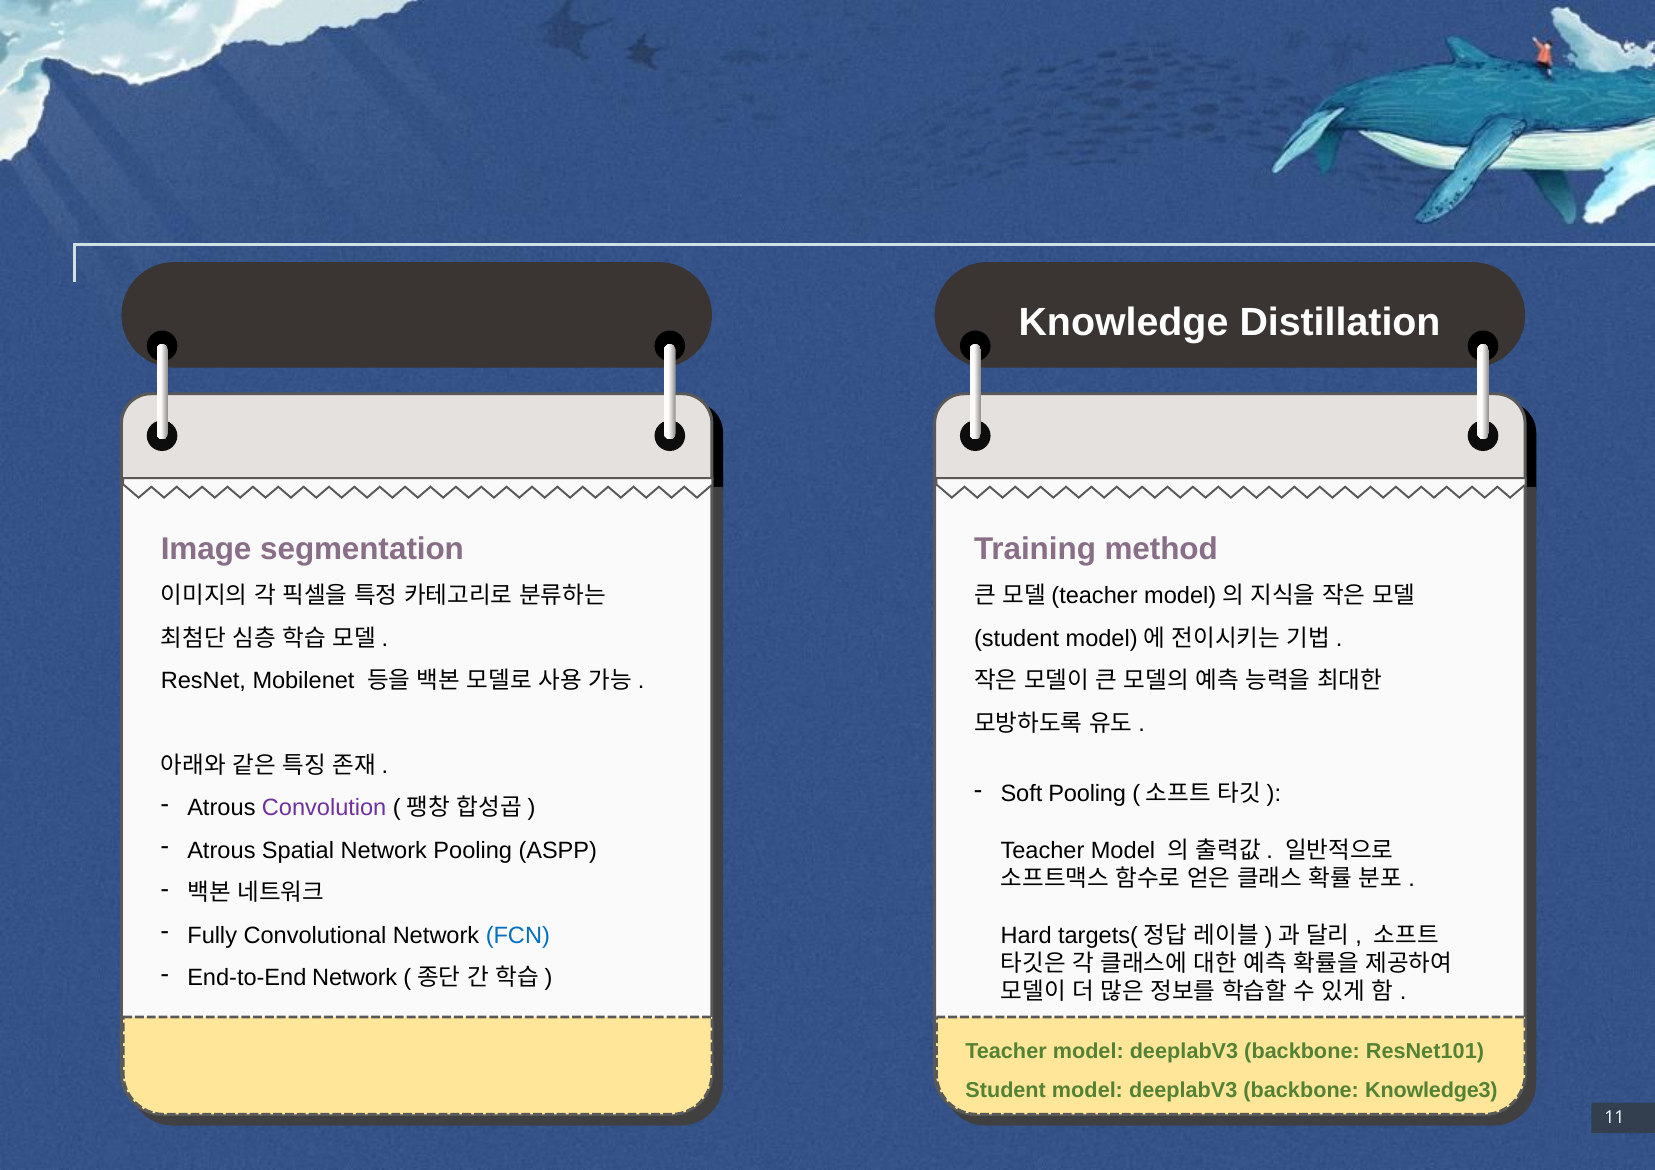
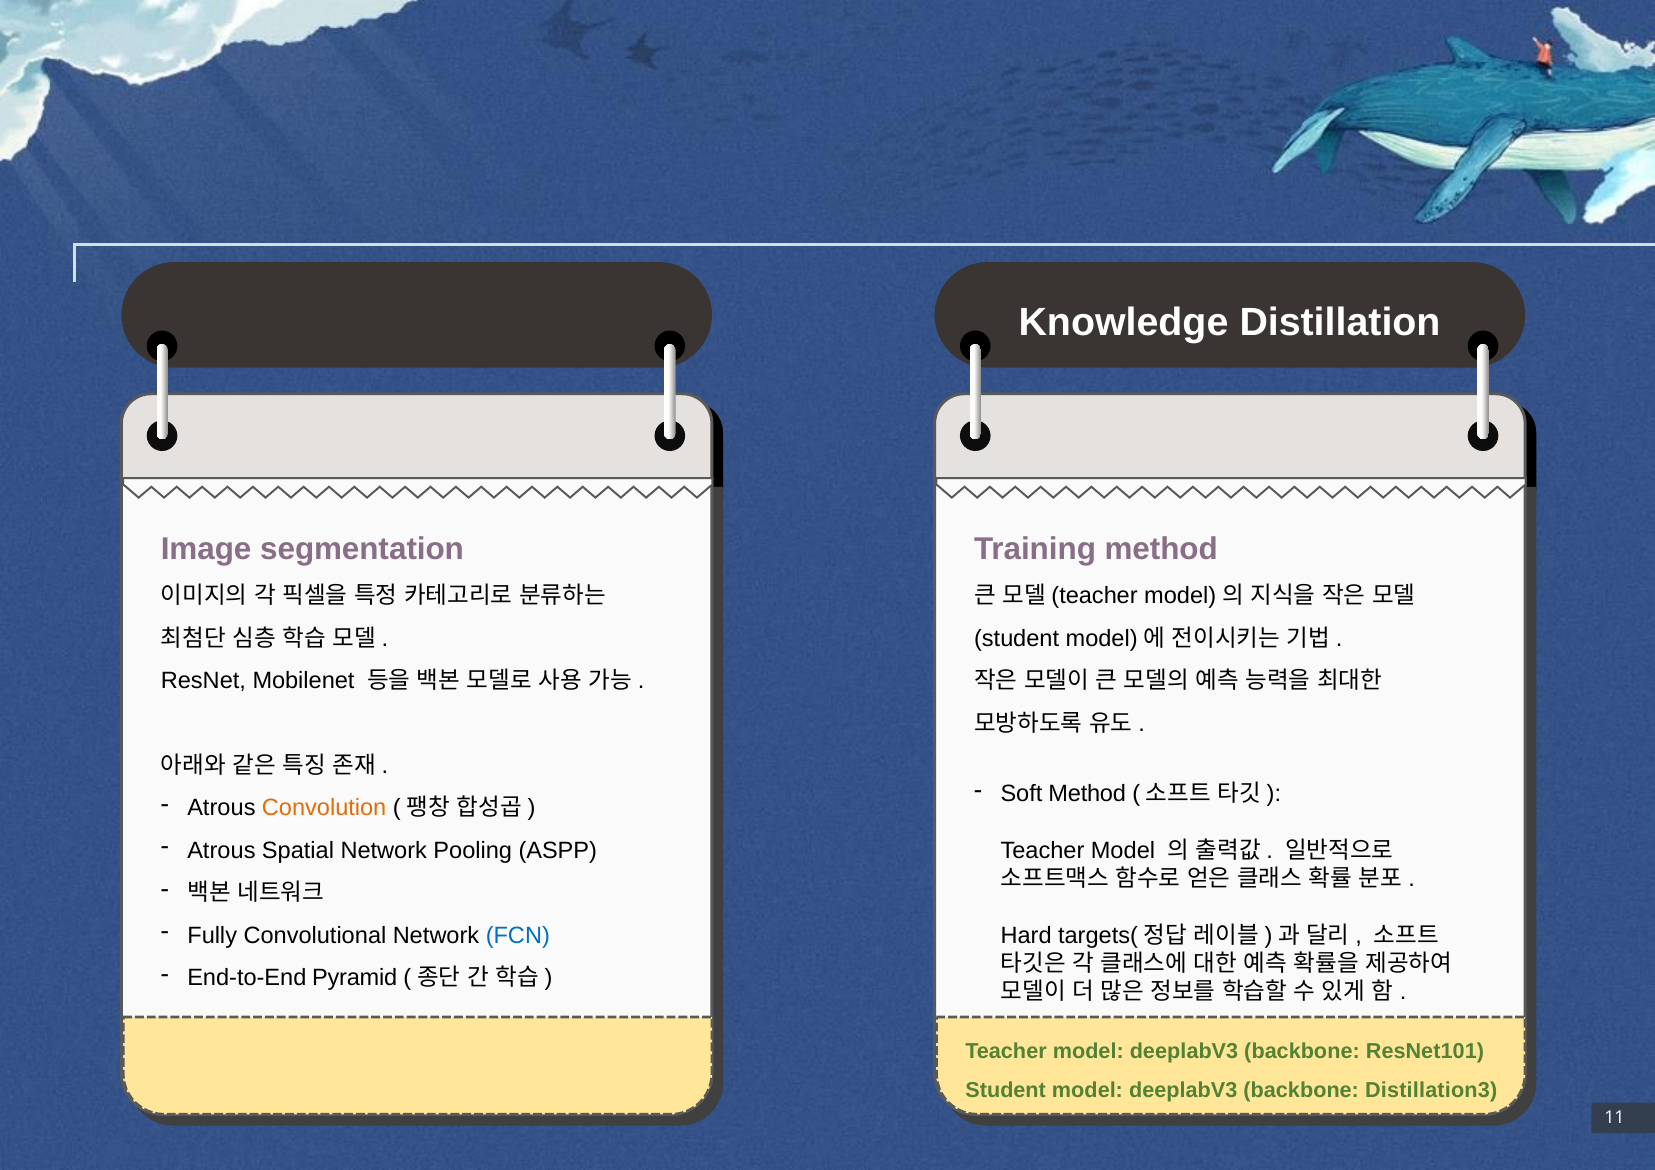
Soft Pooling: Pooling -> Method
Convolution colour: purple -> orange
End-to-End Network: Network -> Pyramid
Knowledge3: Knowledge3 -> Distillation3
